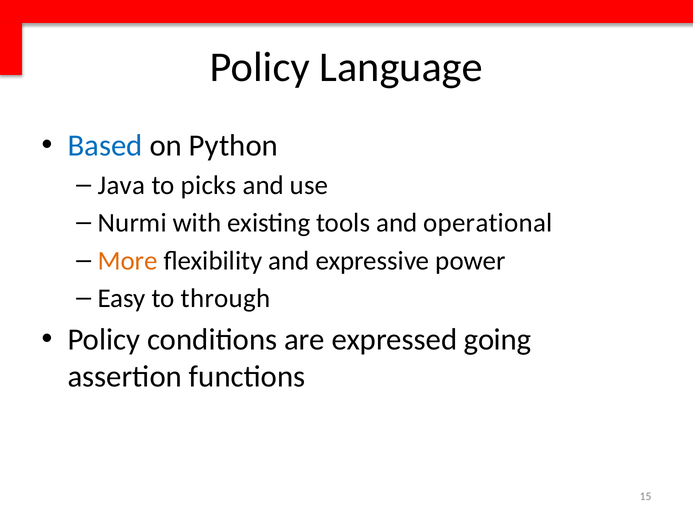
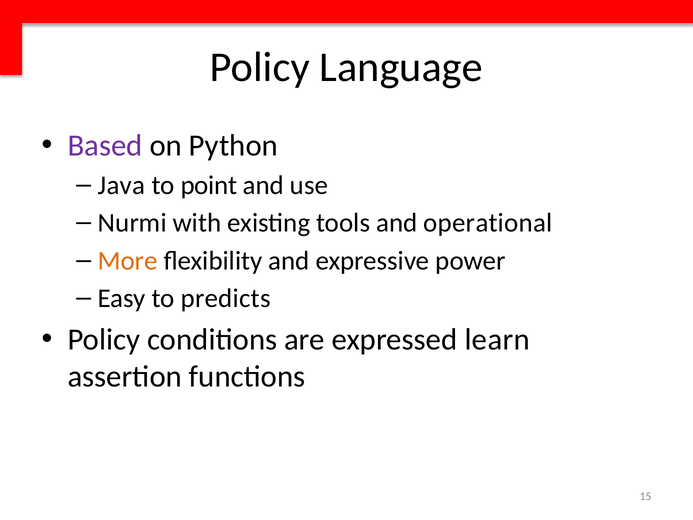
Based colour: blue -> purple
picks: picks -> point
through: through -> predicts
going: going -> learn
